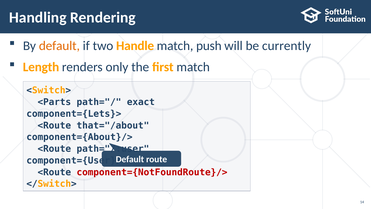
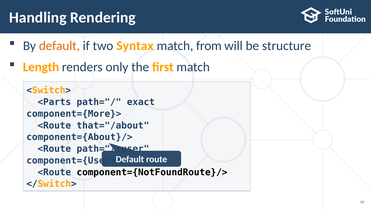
Handle: Handle -> Syntax
push: push -> from
currently: currently -> structure
component={Lets}>: component={Lets}> -> component={More}>
component={NotFoundRoute}/> colour: red -> black
